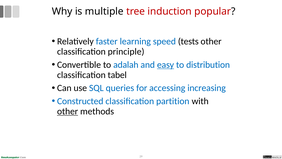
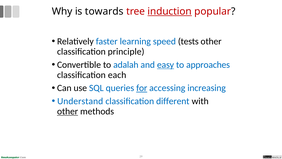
multiple: multiple -> towards
induction underline: none -> present
distribution: distribution -> approaches
tabel: tabel -> each
for underline: none -> present
Constructed: Constructed -> Understand
partition: partition -> different
